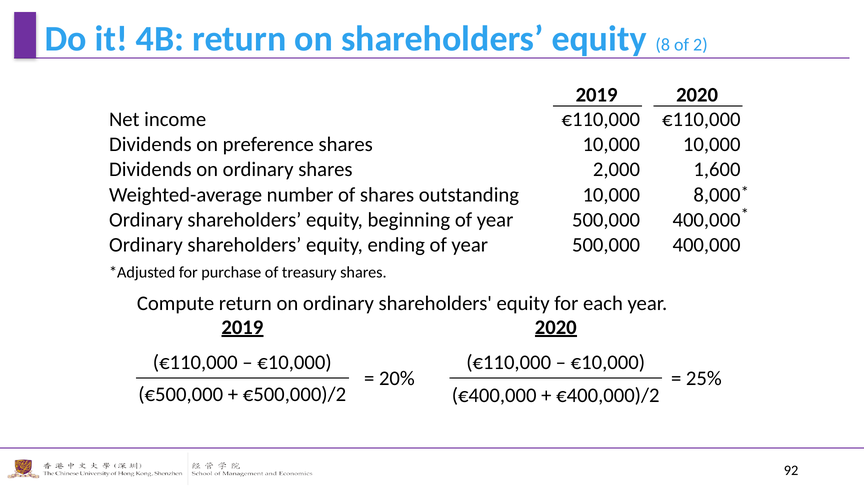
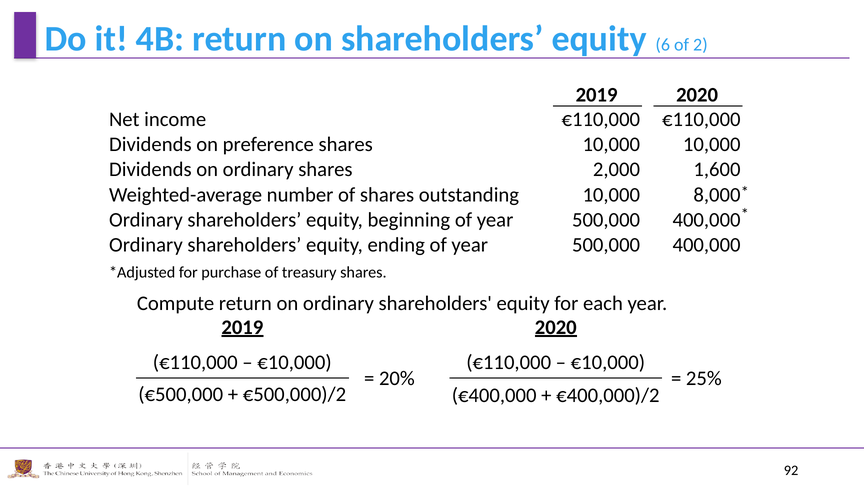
8: 8 -> 6
